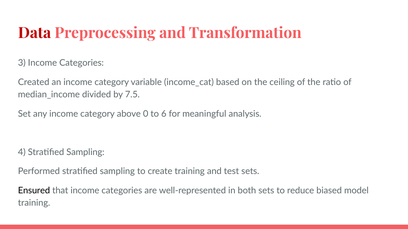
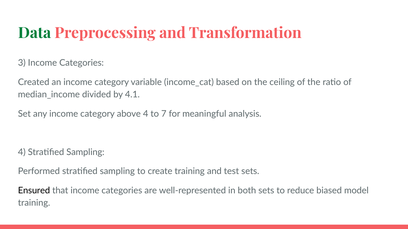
Data colour: red -> green
7.5: 7.5 -> 4.1
above 0: 0 -> 4
6: 6 -> 7
